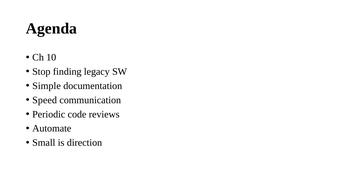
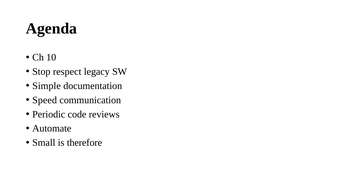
finding: finding -> respect
direction: direction -> therefore
